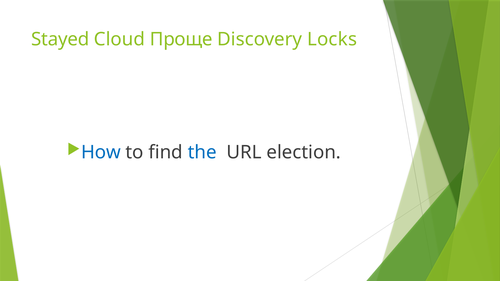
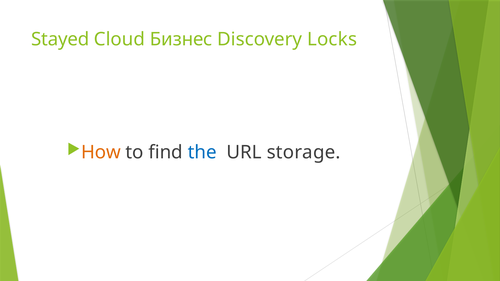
Проще: Проще -> Бизнес
How colour: blue -> orange
election: election -> storage
